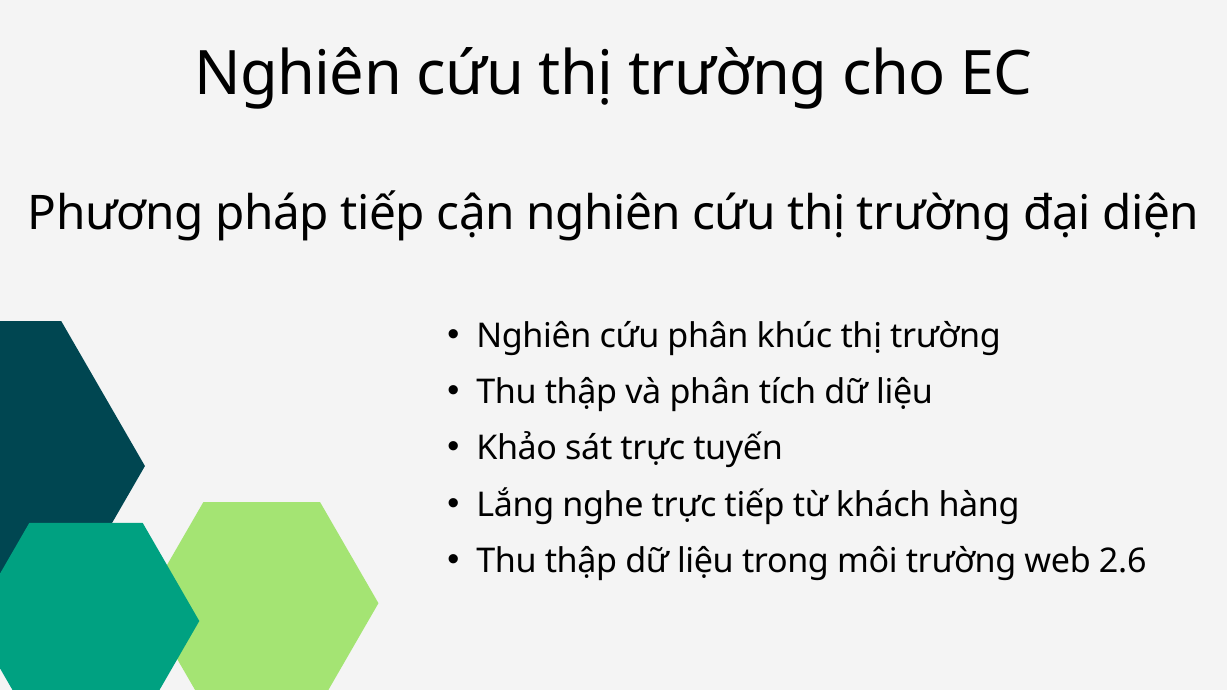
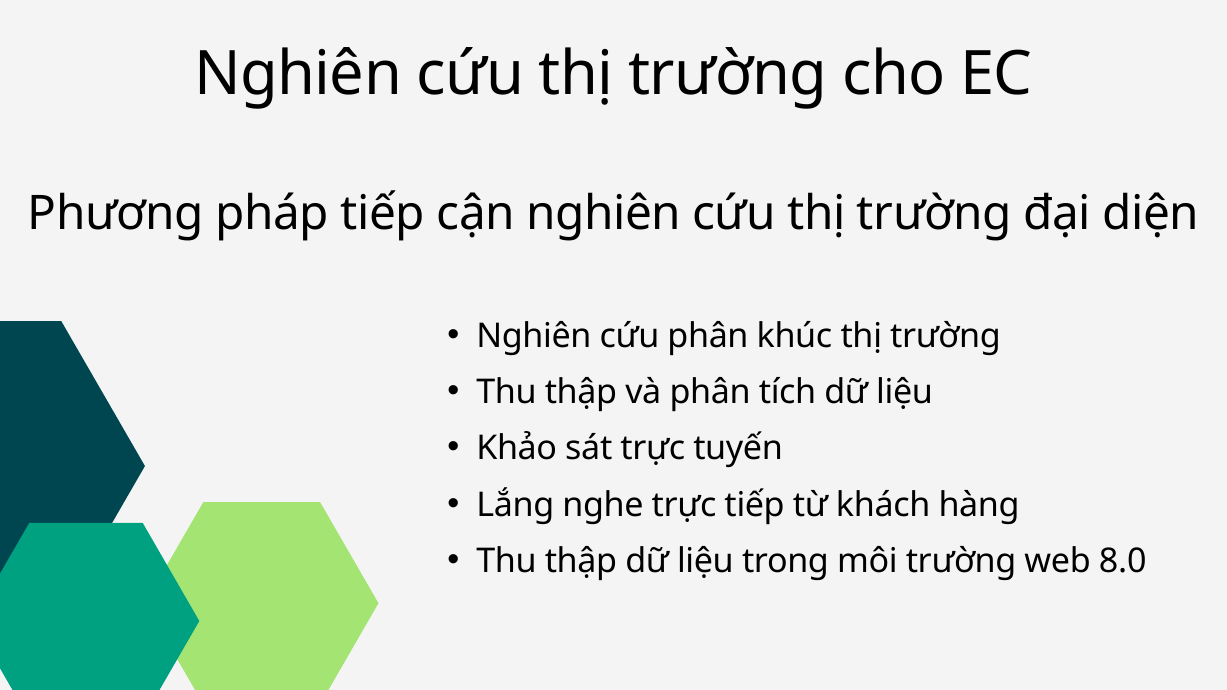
2.6: 2.6 -> 8.0
